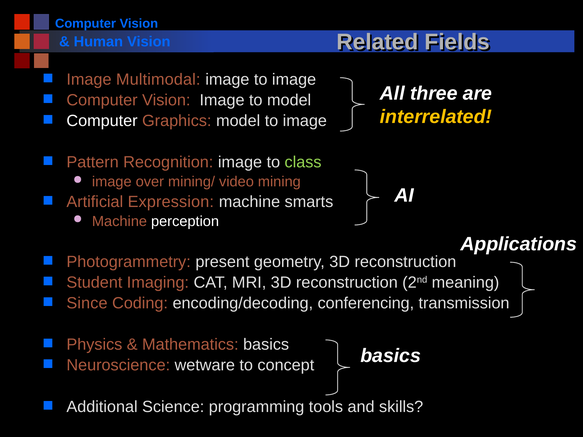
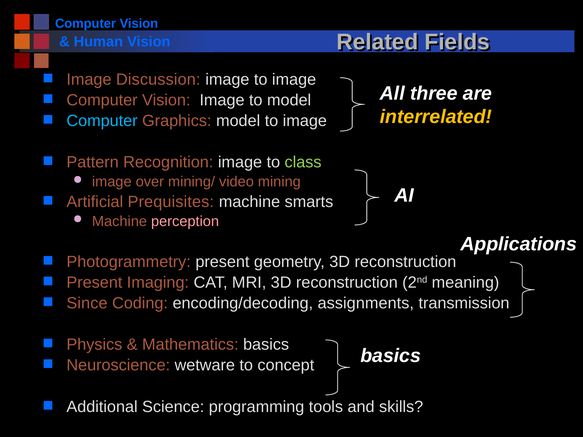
Multimodal: Multimodal -> Discussion
Computer at (102, 121) colour: white -> light blue
Expression: Expression -> Prequisites
perception colour: white -> pink
Student at (94, 283): Student -> Present
conferencing: conferencing -> assignments
